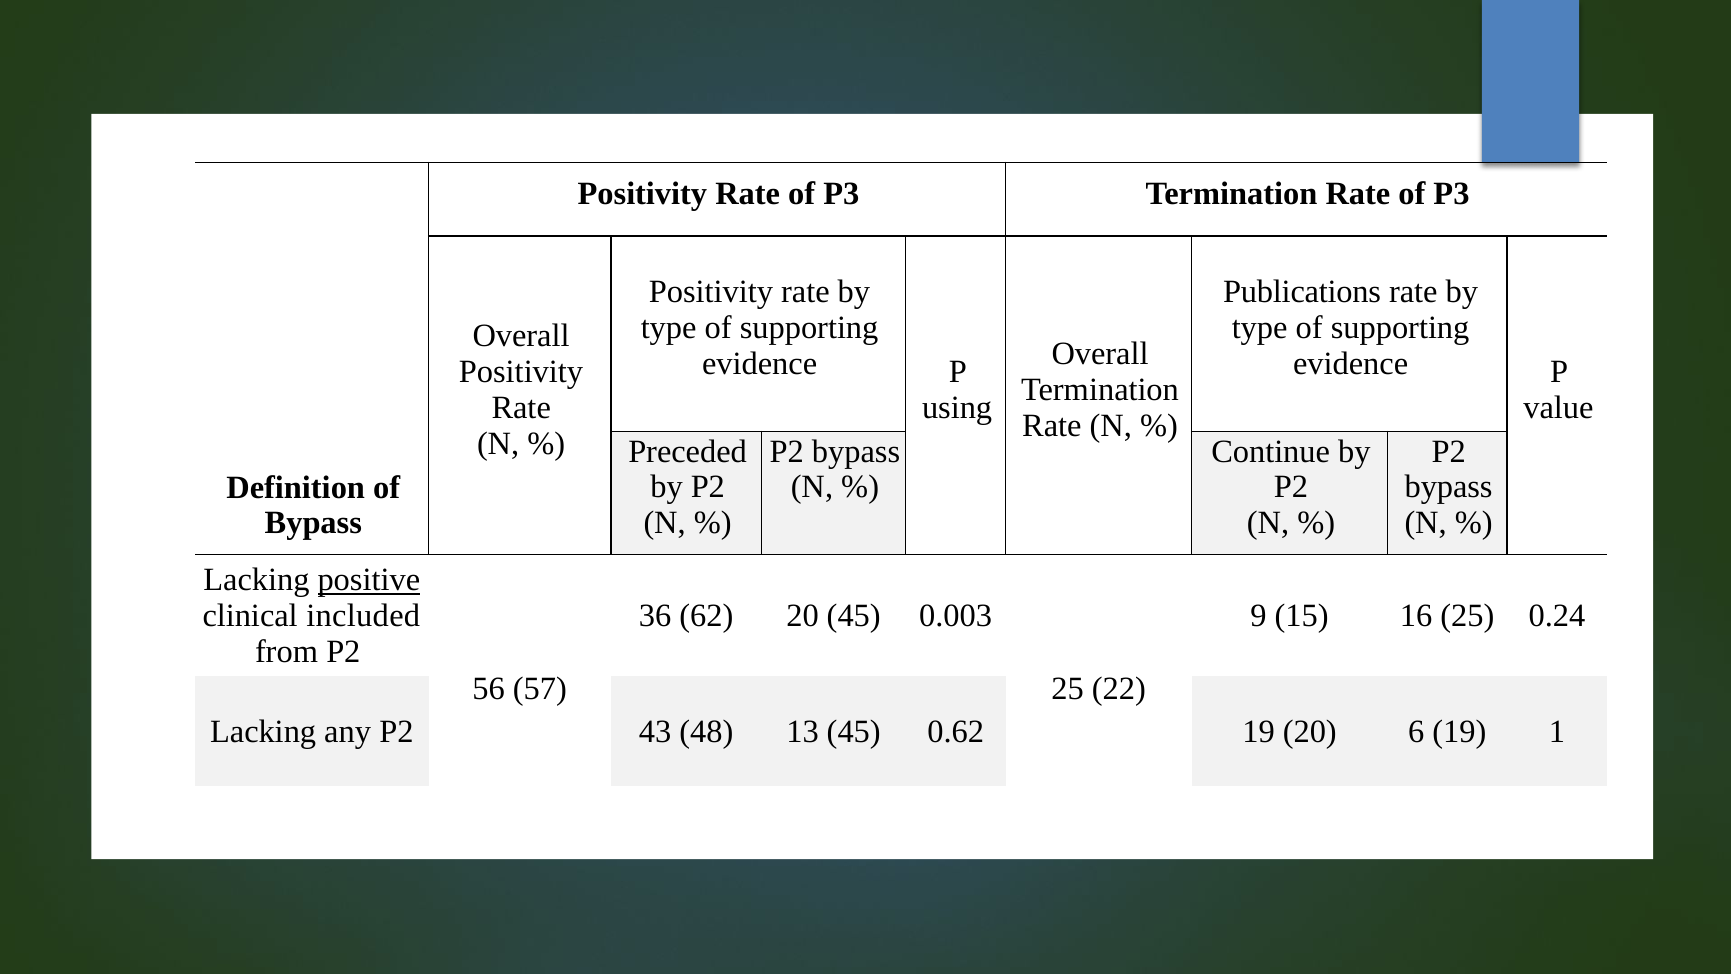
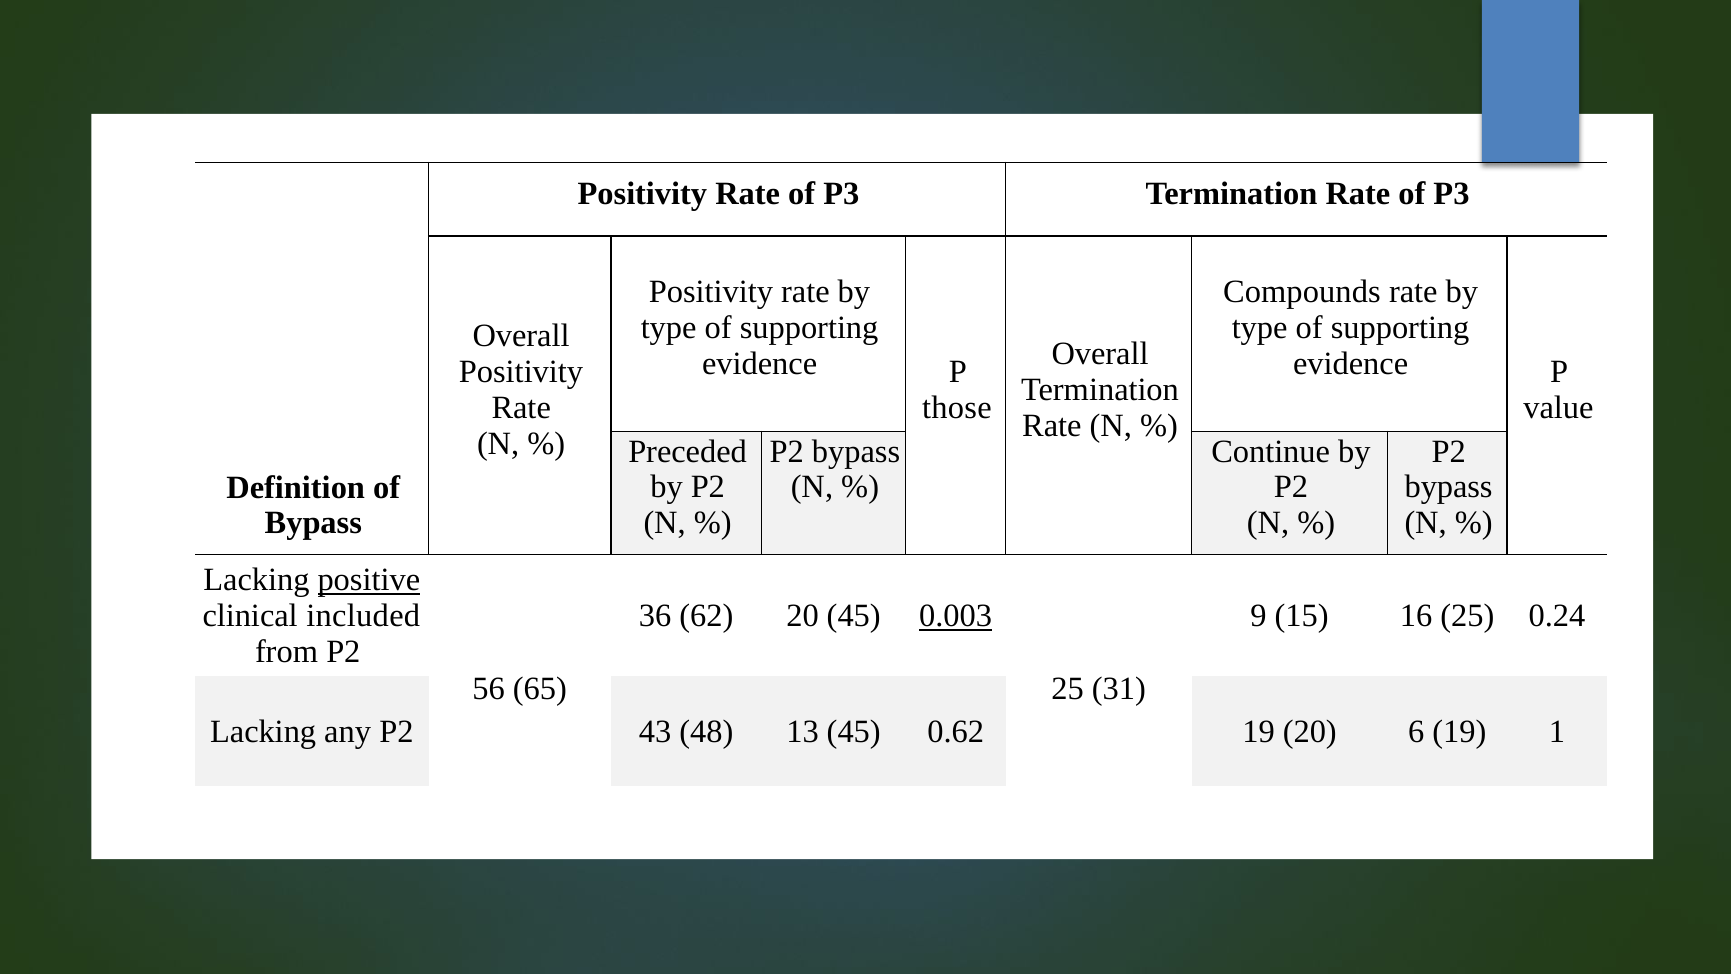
Publications: Publications -> Compounds
using: using -> those
0.003 underline: none -> present
57: 57 -> 65
22: 22 -> 31
